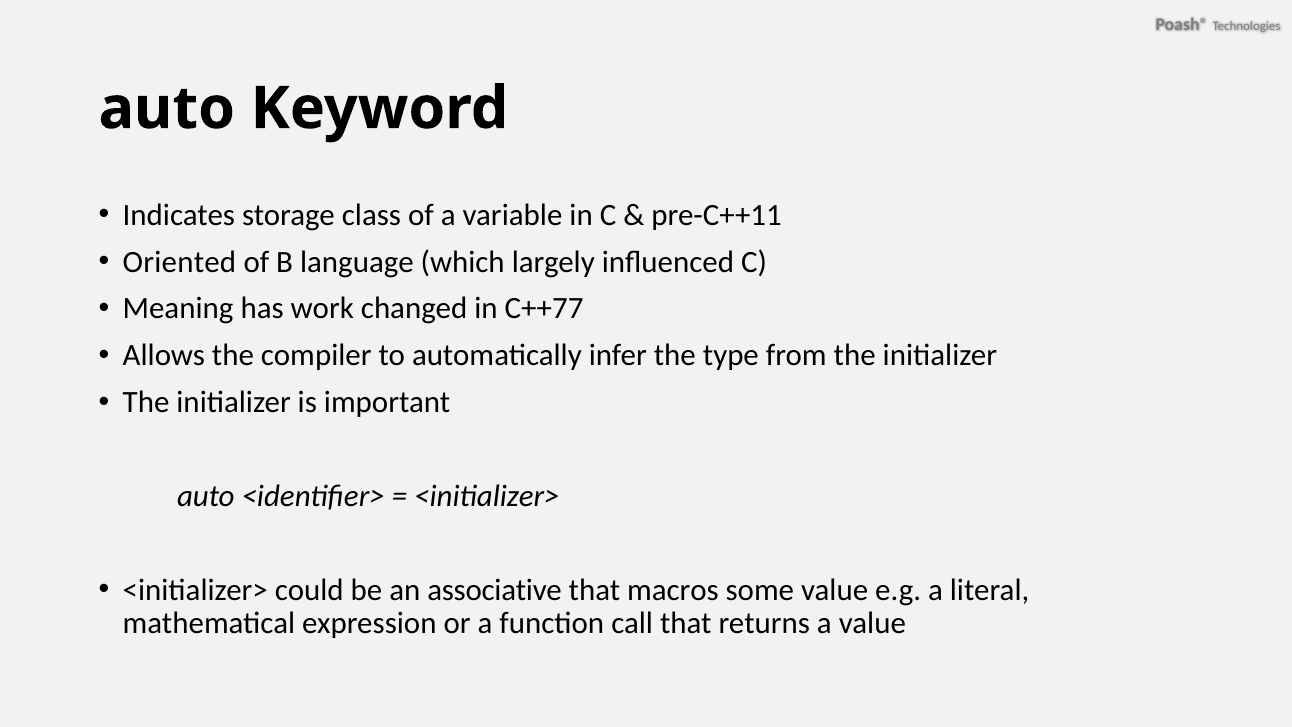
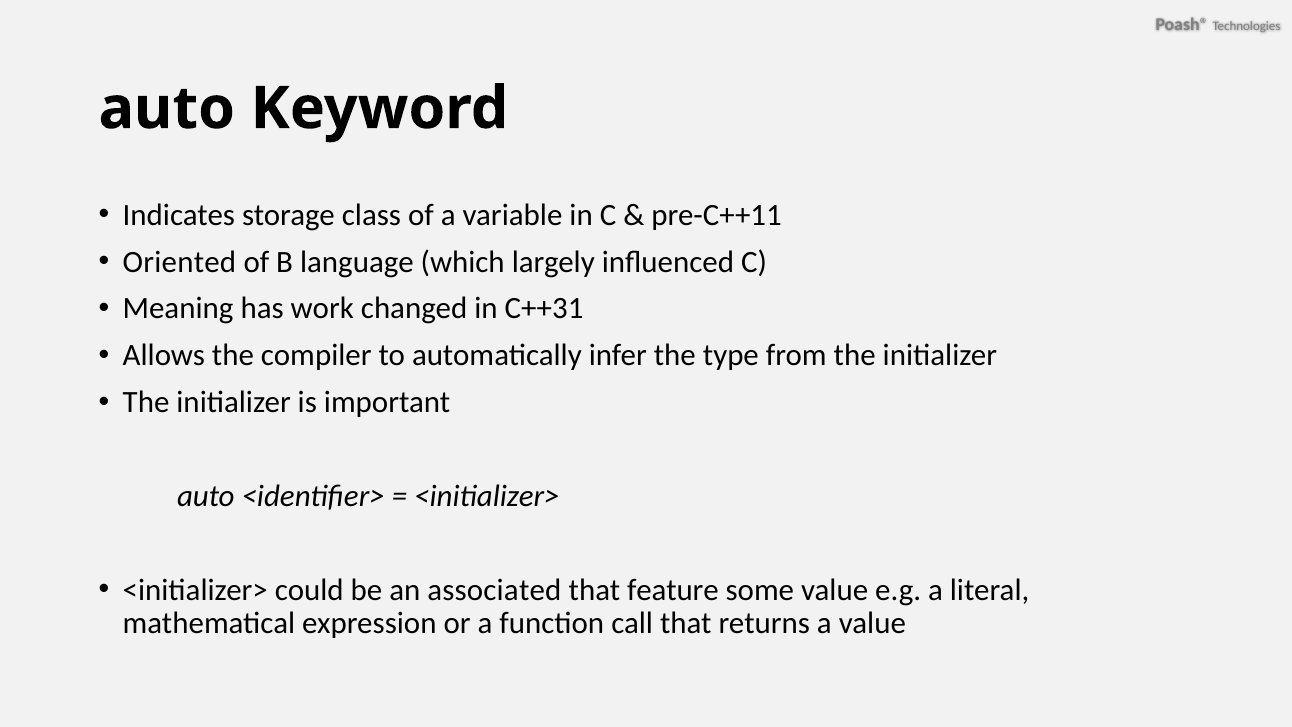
C++77: C++77 -> C++31
associative: associative -> associated
macros: macros -> feature
